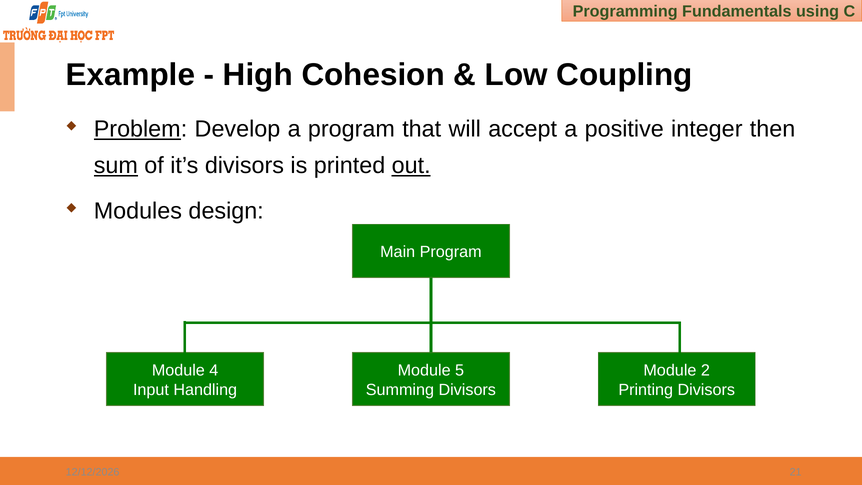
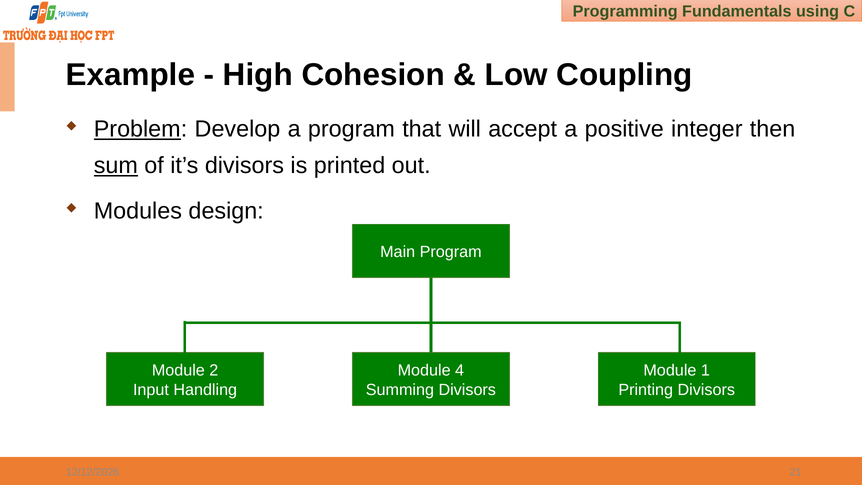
out underline: present -> none
4: 4 -> 2
5: 5 -> 4
2: 2 -> 1
